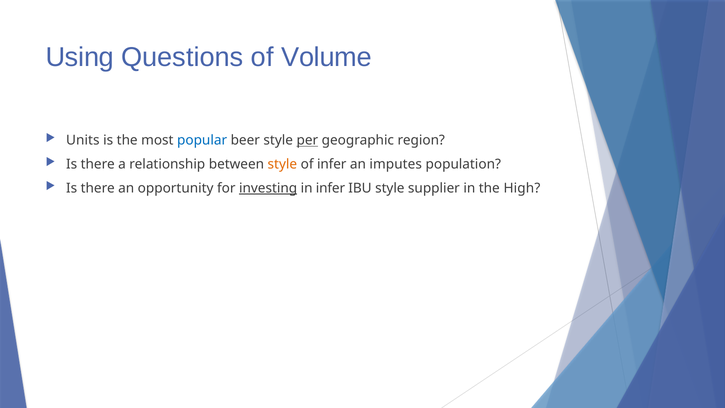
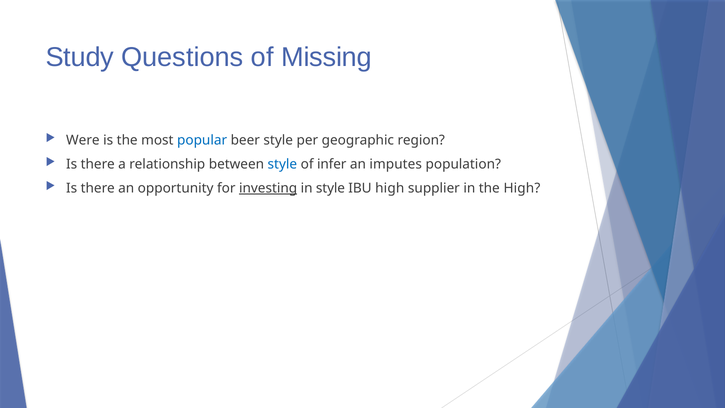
Using: Using -> Study
Volume: Volume -> Missing
Units: Units -> Were
per underline: present -> none
style at (282, 164) colour: orange -> blue
in infer: infer -> style
IBU style: style -> high
